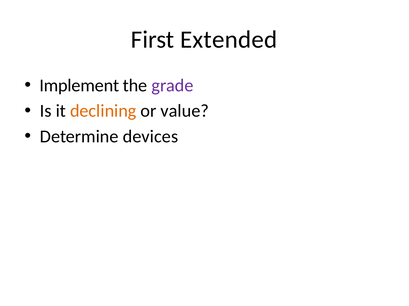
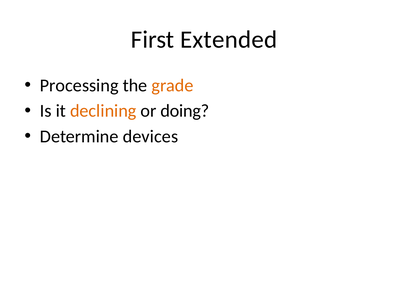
Implement: Implement -> Processing
grade colour: purple -> orange
value: value -> doing
